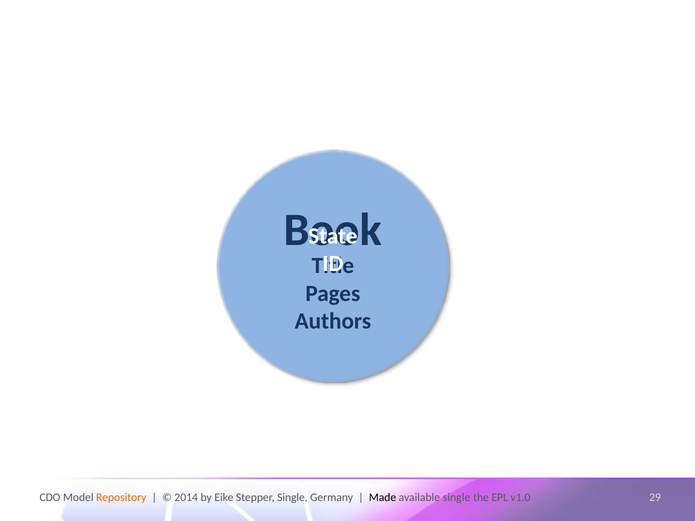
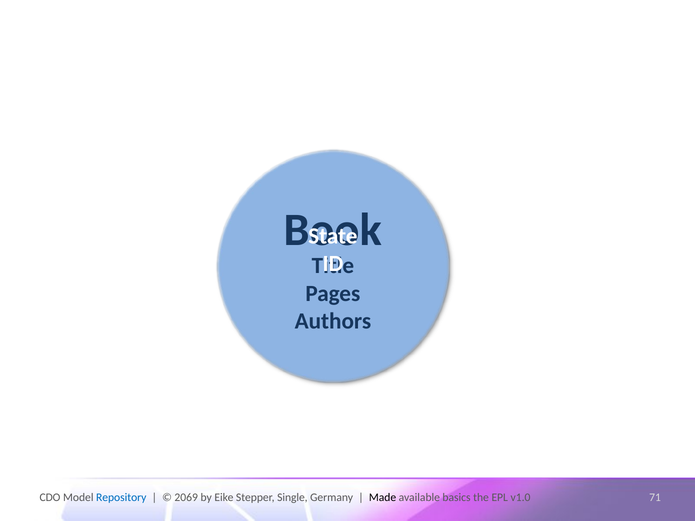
Repository colour: orange -> blue
2014: 2014 -> 2069
available single: single -> basics
29: 29 -> 71
